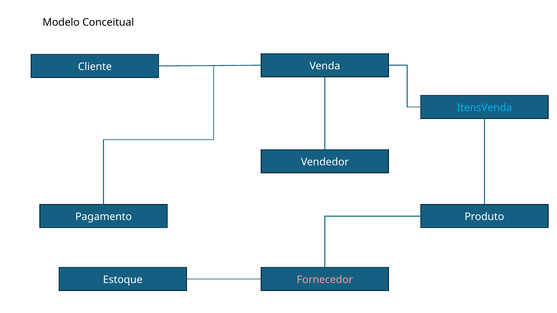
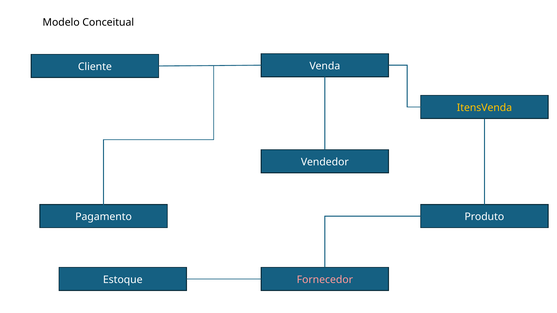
ItensVenda colour: light blue -> yellow
